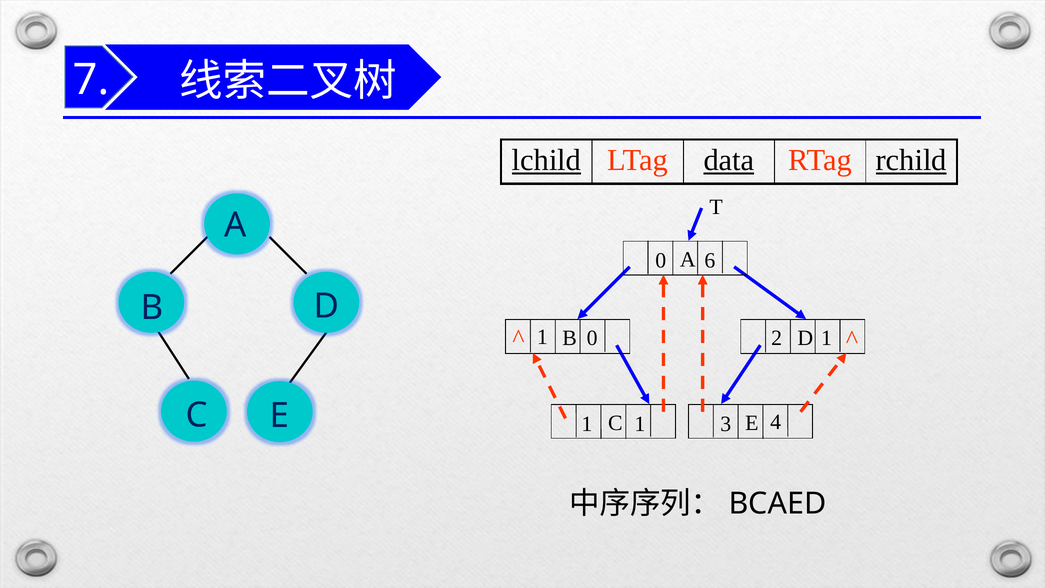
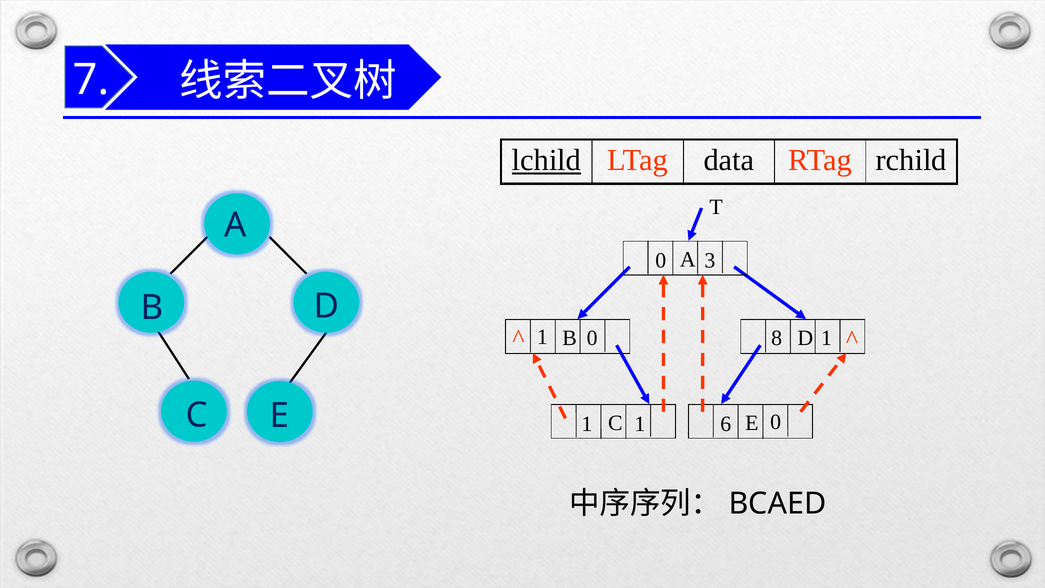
data underline: present -> none
rchild underline: present -> none
6: 6 -> 3
2: 2 -> 8
3: 3 -> 6
1 4: 4 -> 0
